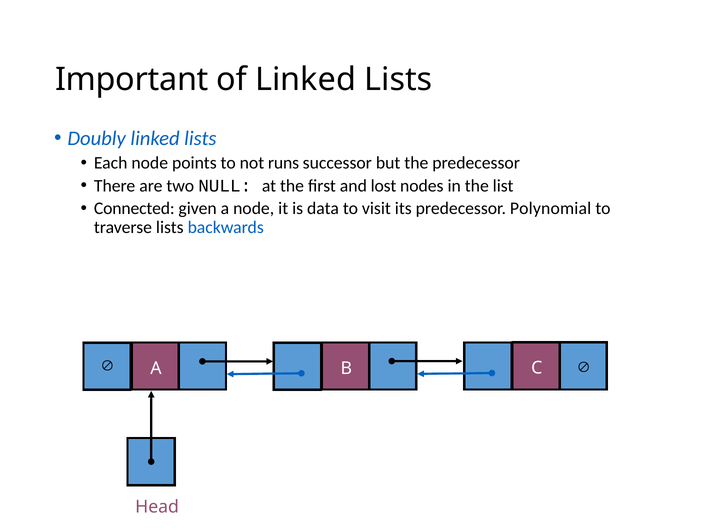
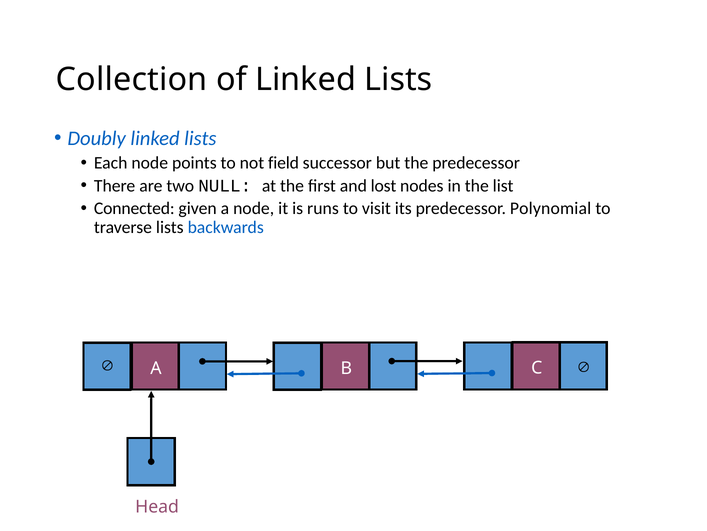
Important: Important -> Collection
runs: runs -> field
data: data -> runs
